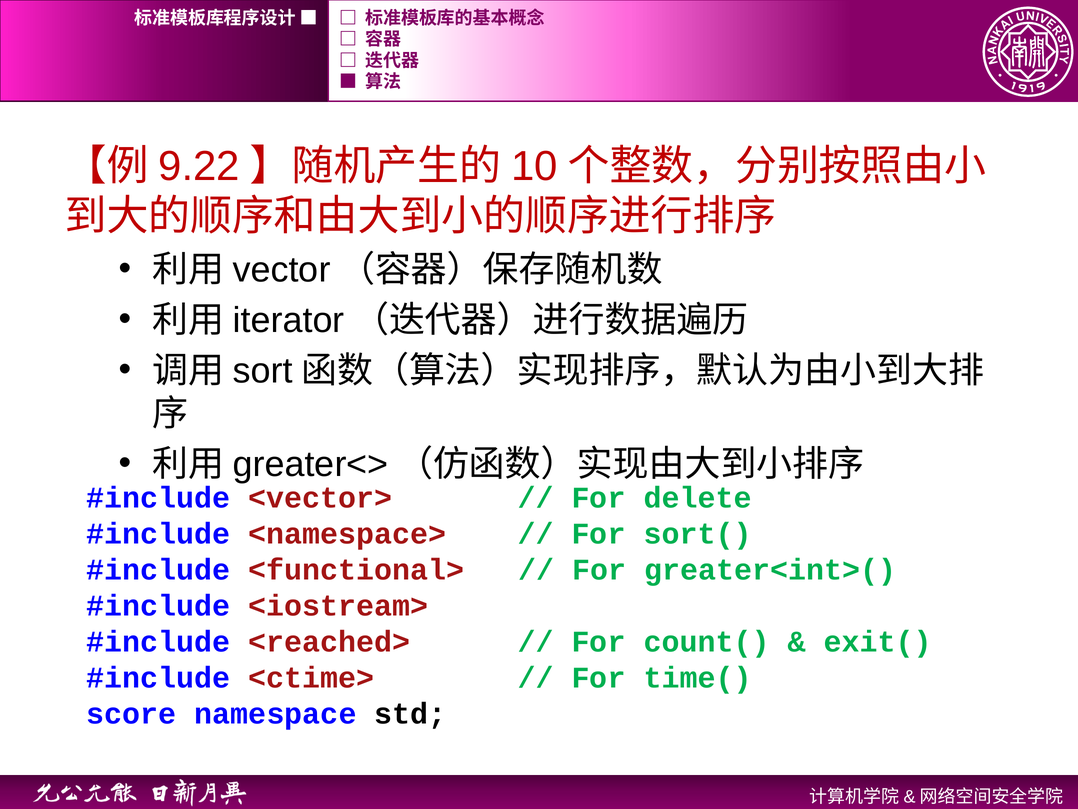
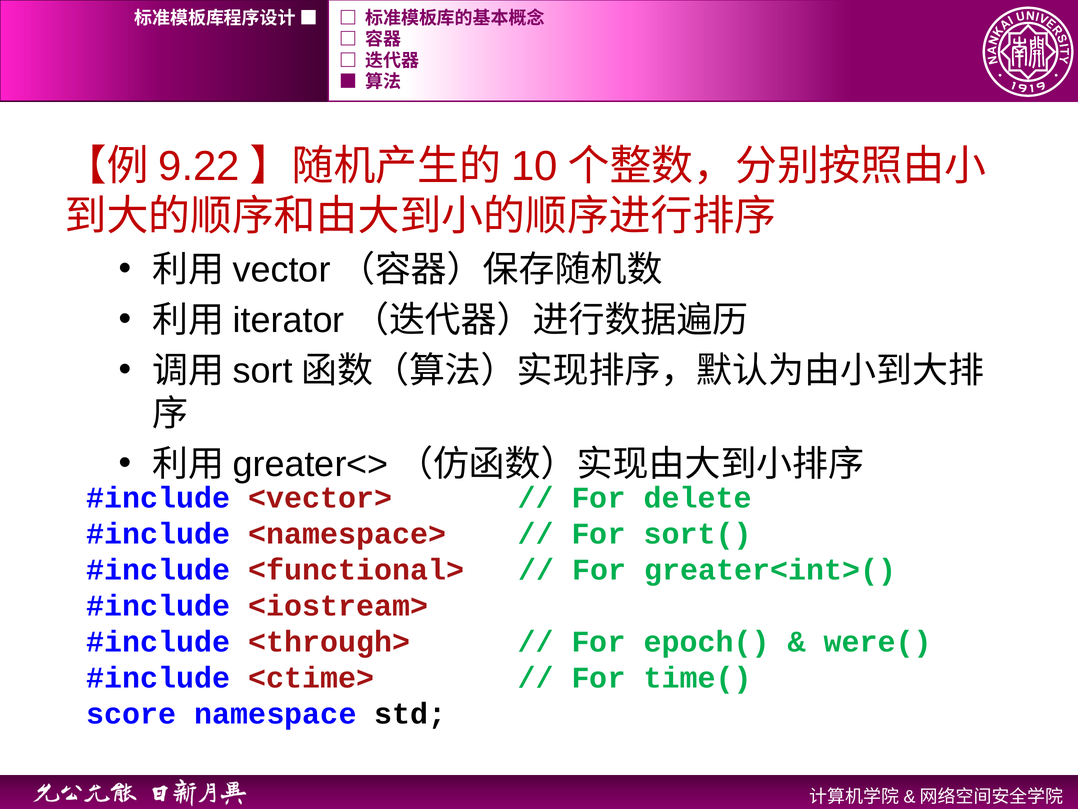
<reached>: <reached> -> <through>
count(: count( -> epoch(
exit(: exit( -> were(
